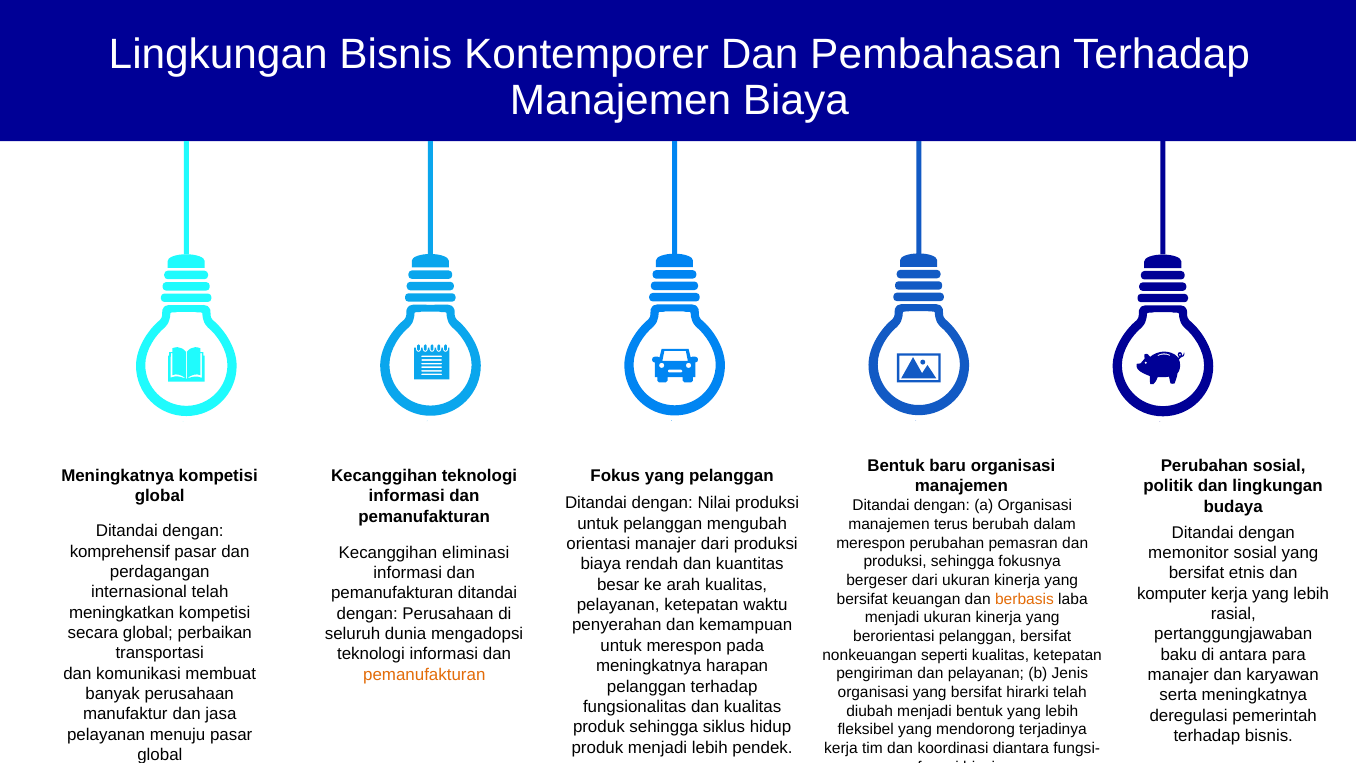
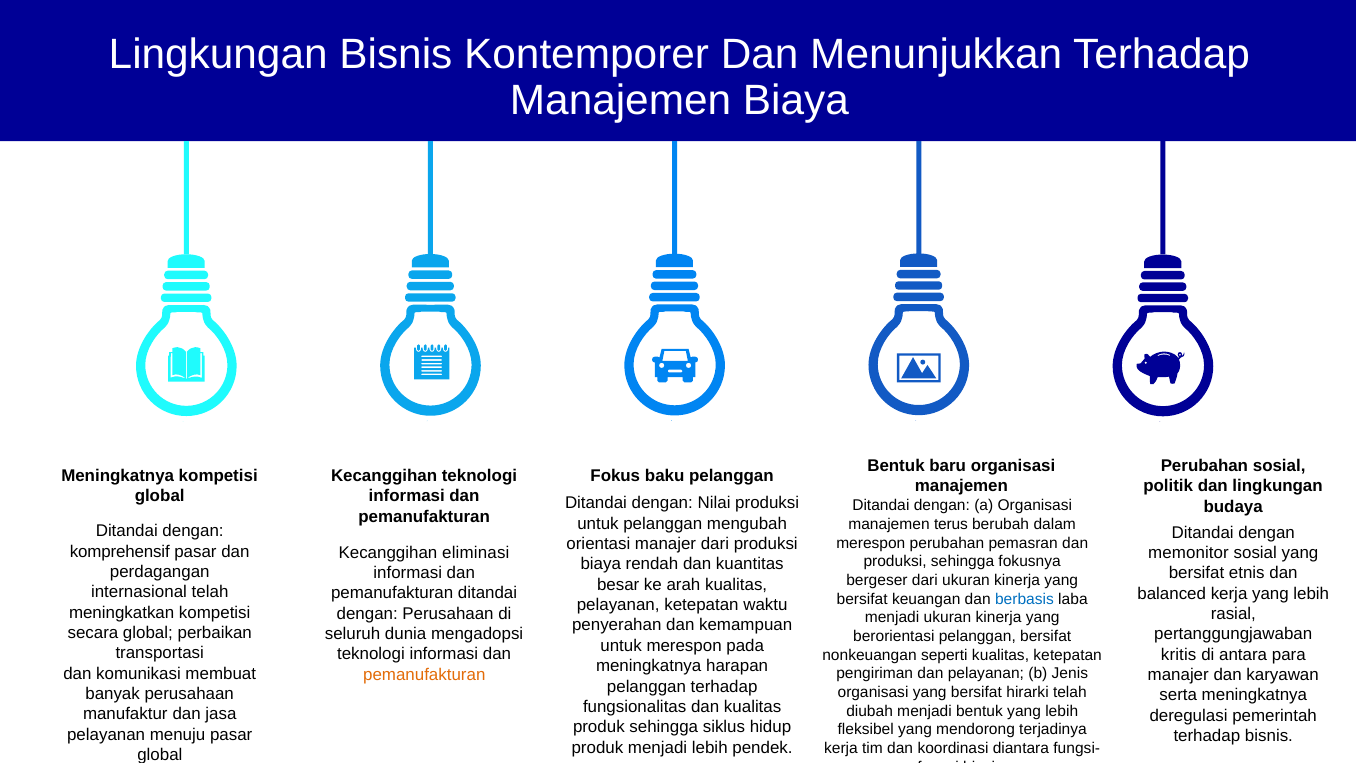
Pembahasan: Pembahasan -> Menunjukkan
Fokus yang: yang -> baku
komputer: komputer -> balanced
berbasis colour: orange -> blue
baku: baku -> kritis
